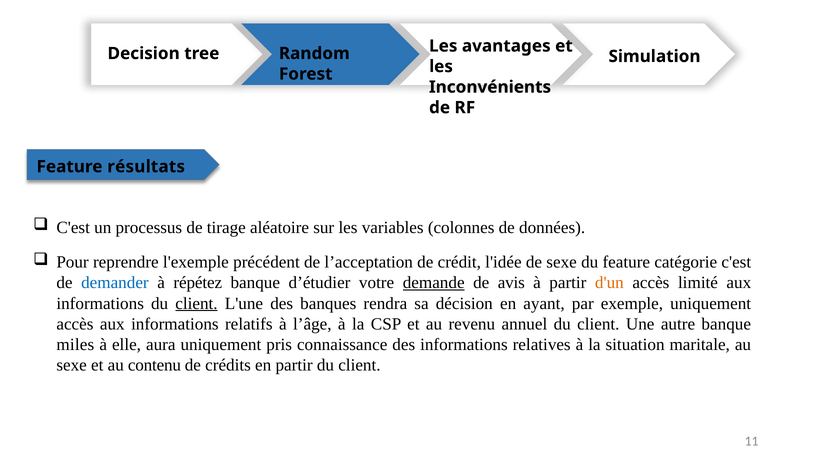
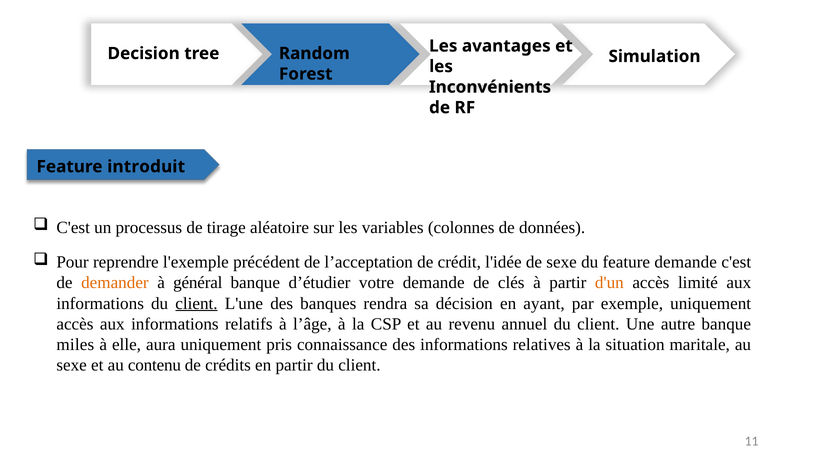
résultats: résultats -> introduit
feature catégorie: catégorie -> demande
demander colour: blue -> orange
répétez: répétez -> général
demande at (434, 283) underline: present -> none
avis: avis -> clés
